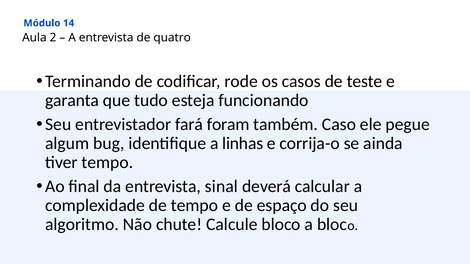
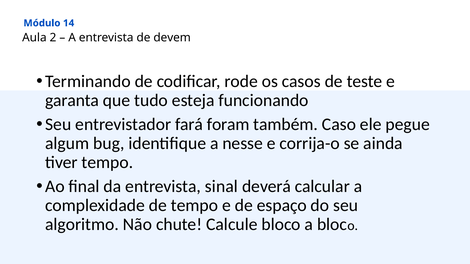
quatro: quatro -> devem
linhas: linhas -> nesse
